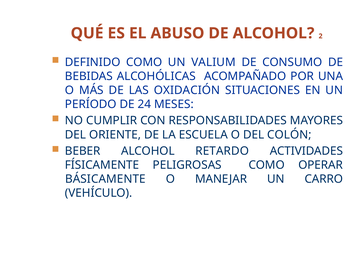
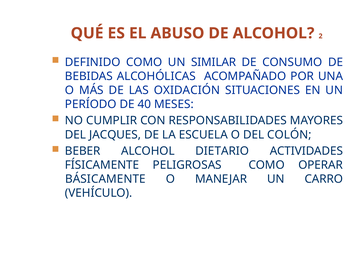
VALIUM: VALIUM -> SIMILAR
24: 24 -> 40
ORIENTE: ORIENTE -> JACQUES
RETARDO: RETARDO -> DIETARIO
